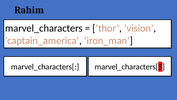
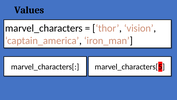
Rahim: Rahim -> Values
